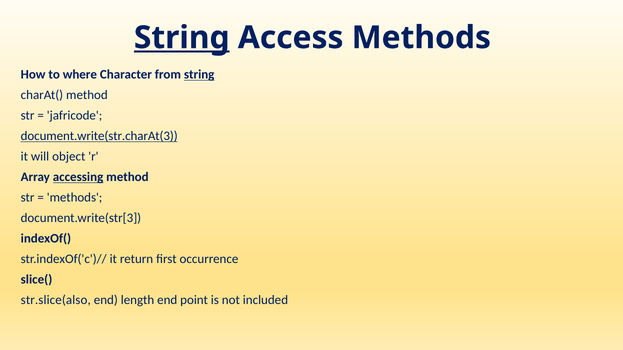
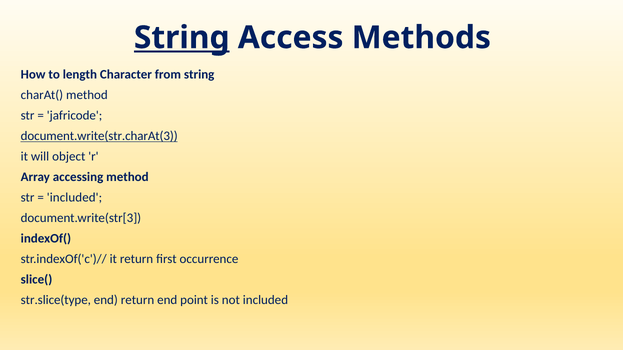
where: where -> length
string at (199, 75) underline: present -> none
accessing underline: present -> none
methods at (75, 198): methods -> included
str.slice(also: str.slice(also -> str.slice(type
end length: length -> return
